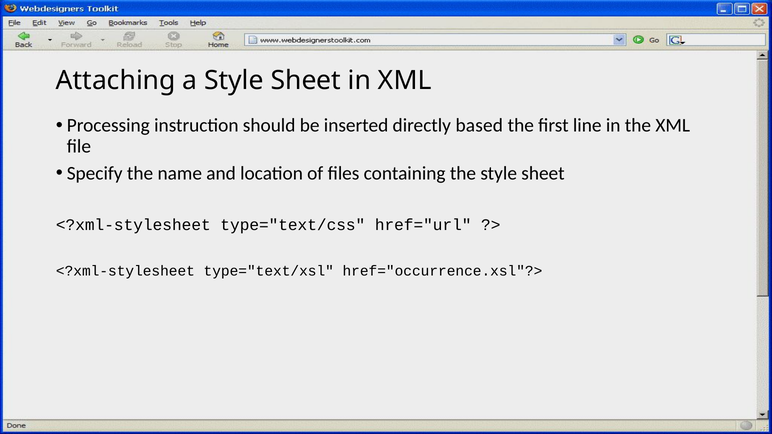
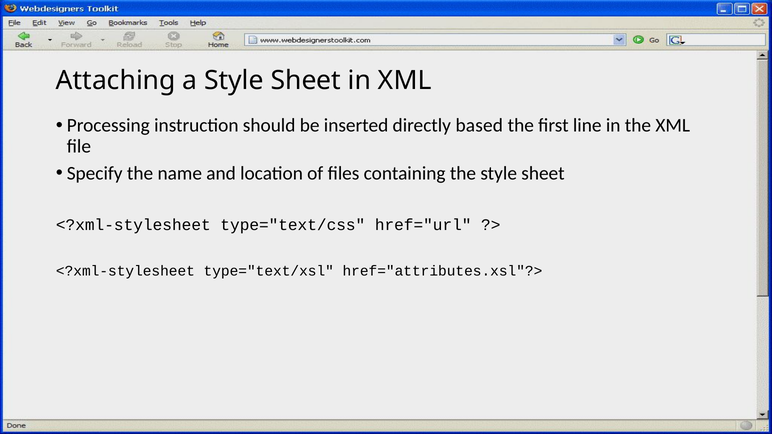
href="occurrence.xsl"?>: href="occurrence.xsl"?> -> href="attributes.xsl"?>
